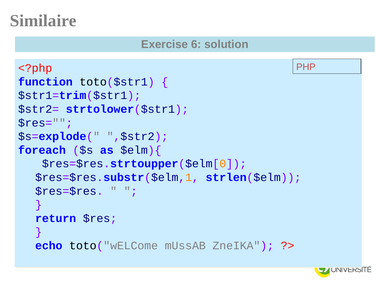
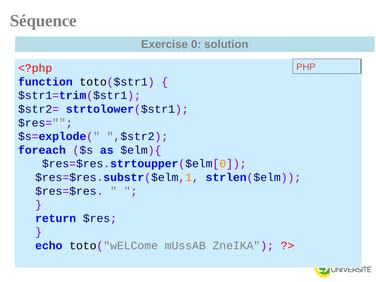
Similaire: Similaire -> Séquence
6: 6 -> 0
